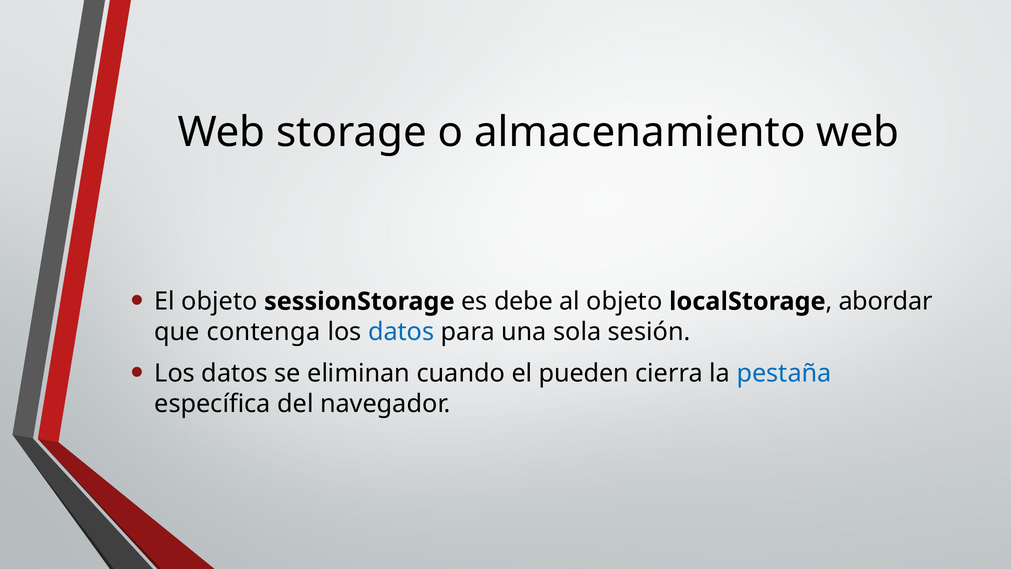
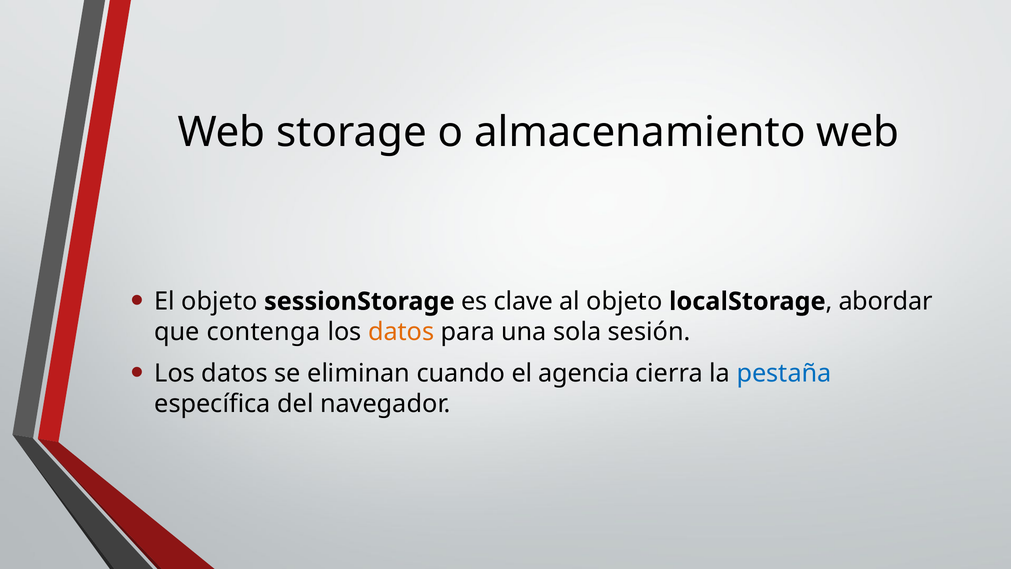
debe: debe -> clave
datos at (401, 332) colour: blue -> orange
pueden: pueden -> agencia
